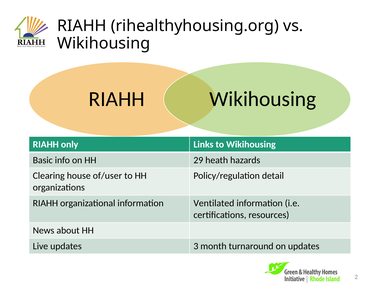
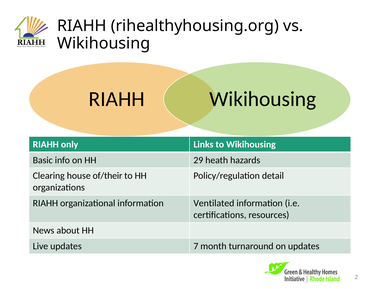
of/user: of/user -> of/their
3: 3 -> 7
